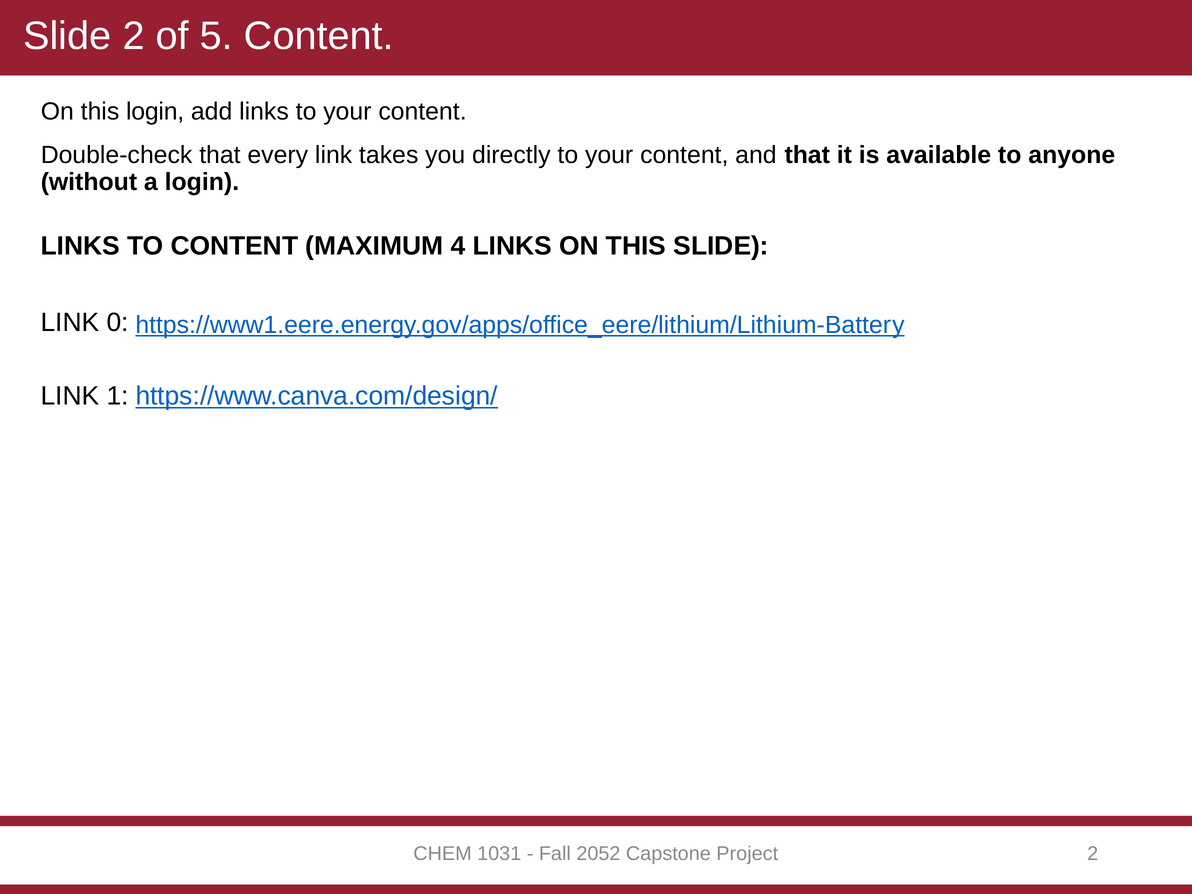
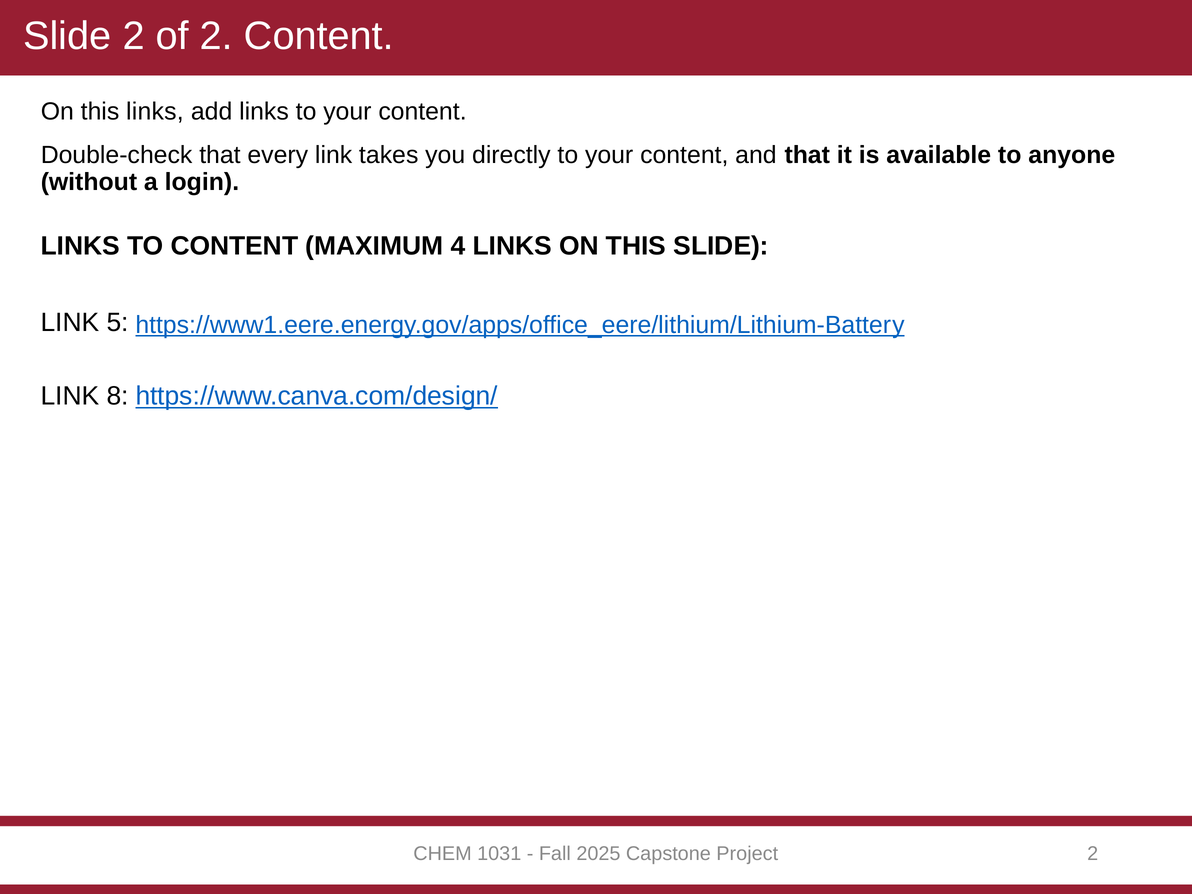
of 5: 5 -> 2
this login: login -> links
0: 0 -> 5
1: 1 -> 8
2052: 2052 -> 2025
